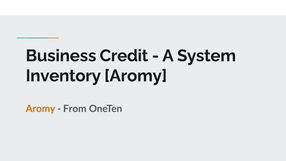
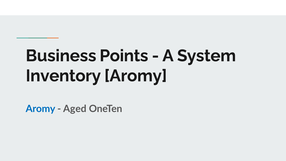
Credit: Credit -> Points
Aromy at (40, 109) colour: orange -> blue
From: From -> Aged
